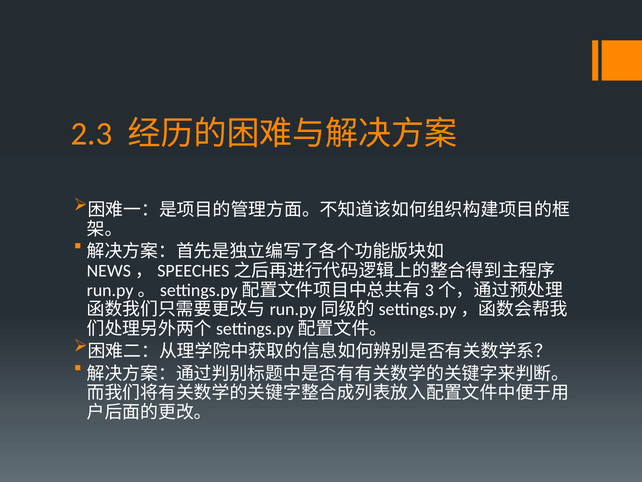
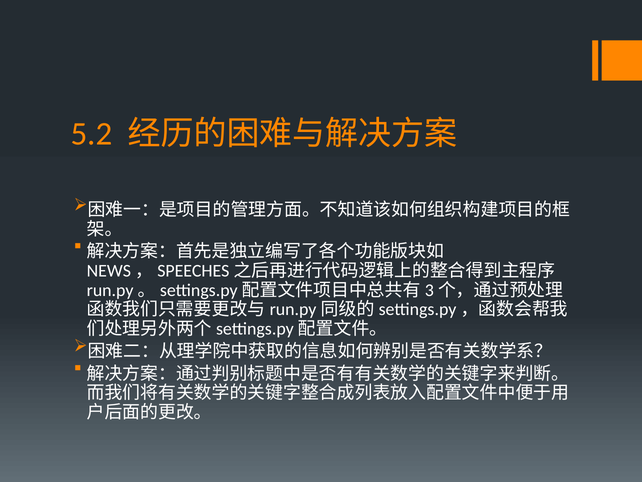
2.3: 2.3 -> 5.2
